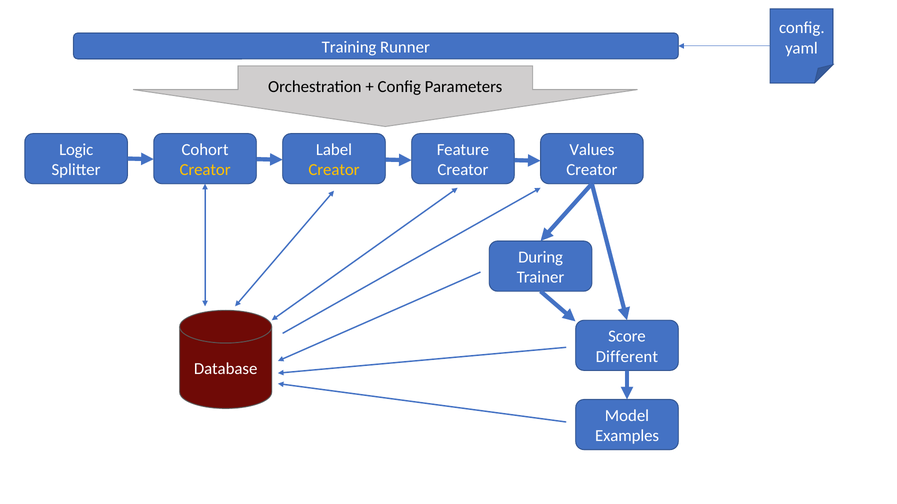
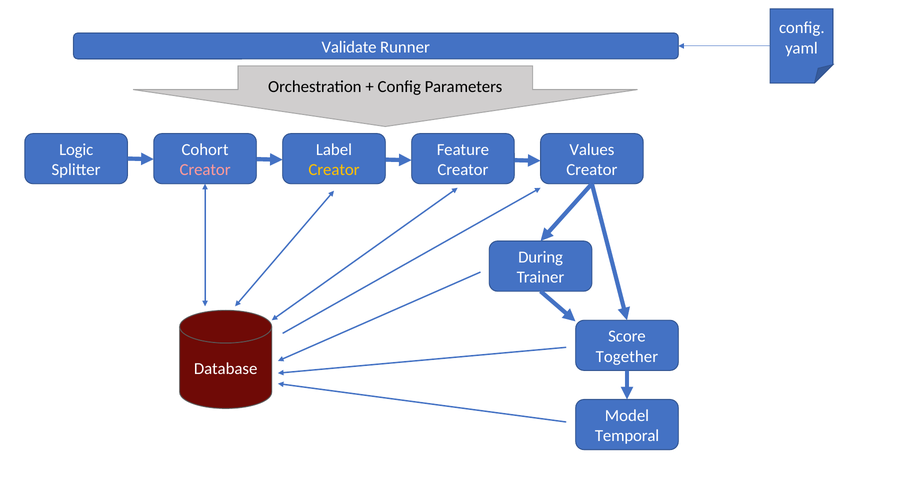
Training: Training -> Validate
Creator at (205, 170) colour: yellow -> pink
Different: Different -> Together
Examples: Examples -> Temporal
